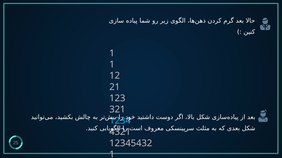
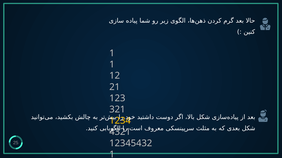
1234 colour: light blue -> yellow
